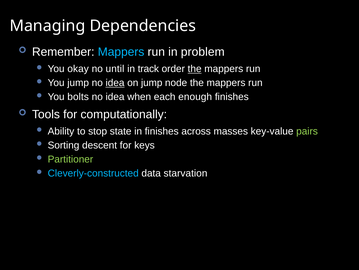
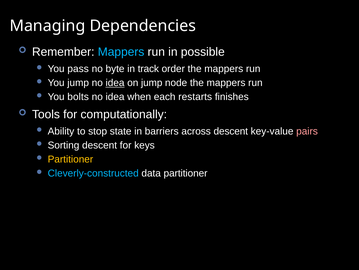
problem: problem -> possible
okay: okay -> pass
until: until -> byte
the at (195, 69) underline: present -> none
enough: enough -> restarts
in finishes: finishes -> barriers
across masses: masses -> descent
pairs colour: light green -> pink
Partitioner at (70, 159) colour: light green -> yellow
data starvation: starvation -> partitioner
